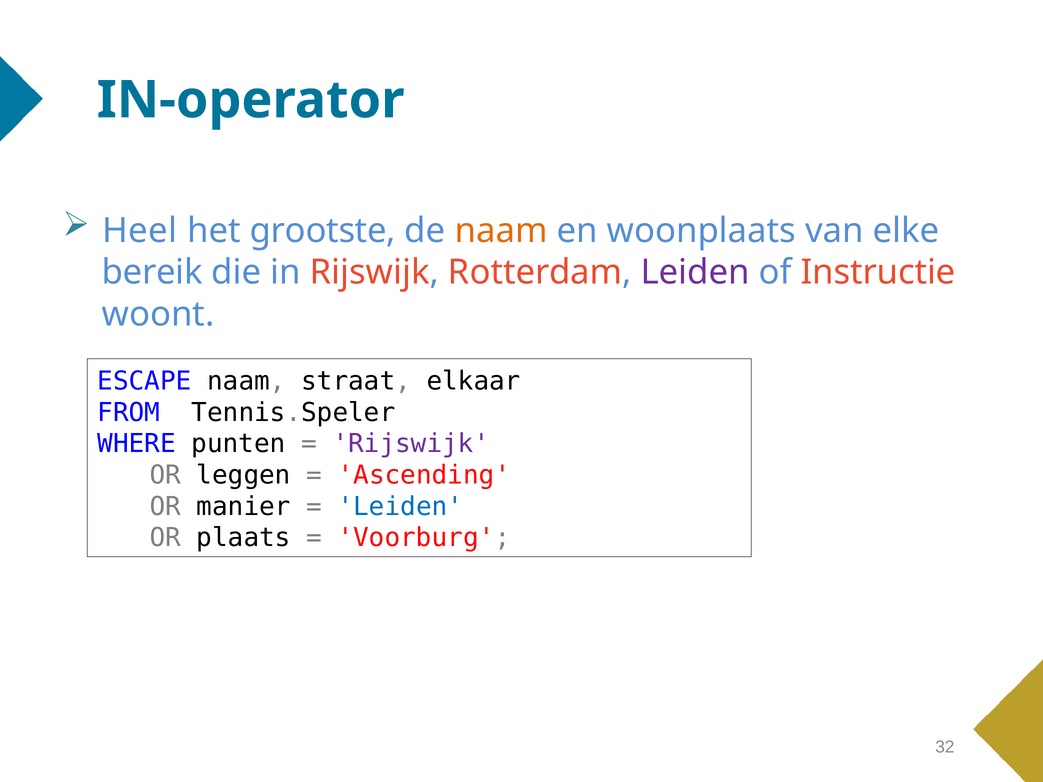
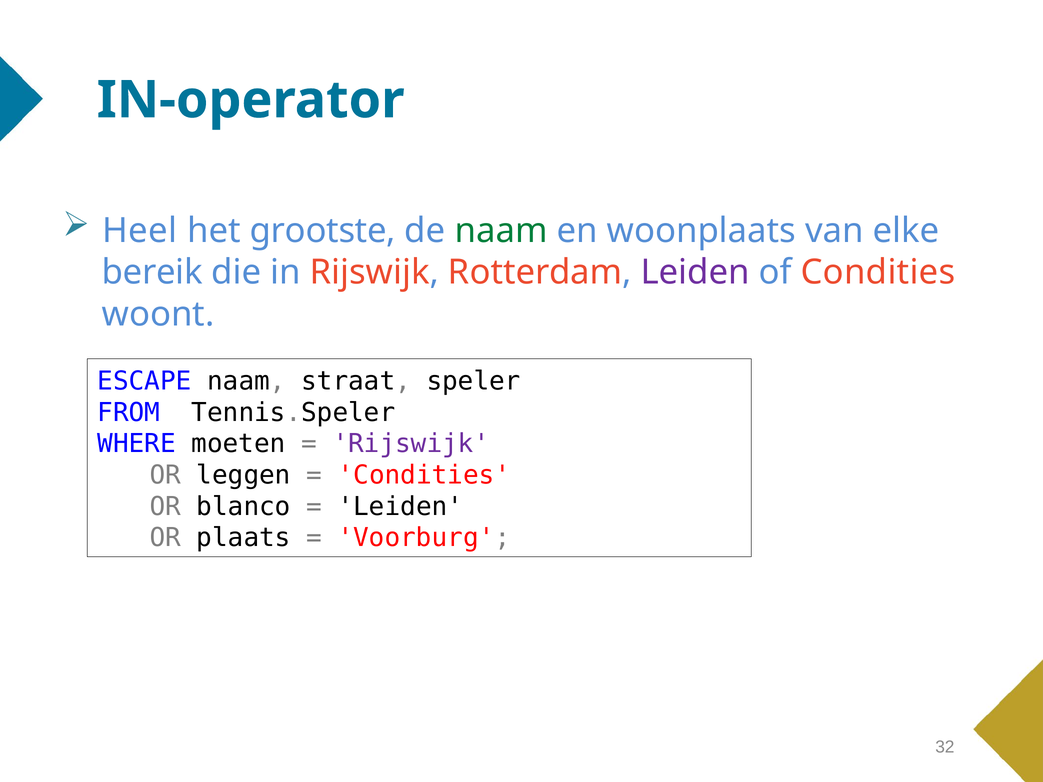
naam at (501, 231) colour: orange -> green
of Instructie: Instructie -> Condities
elkaar: elkaar -> speler
punten: punten -> moeten
Ascending at (424, 475): Ascending -> Condities
manier: manier -> blanco
Leiden at (400, 507) colour: blue -> black
